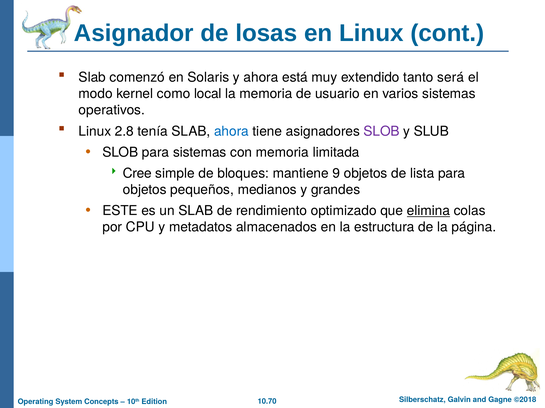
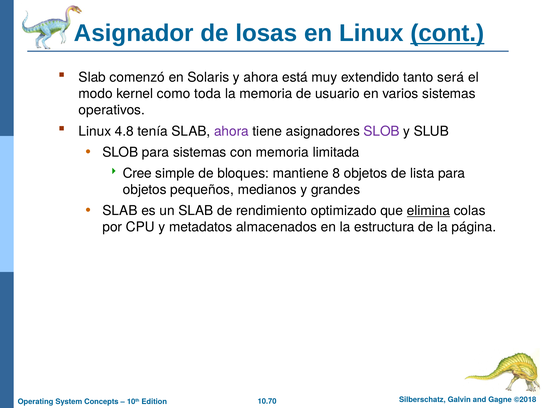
cont underline: none -> present
local: local -> toda
2.8: 2.8 -> 4.8
ahora at (231, 131) colour: blue -> purple
9: 9 -> 8
ESTE at (120, 211): ESTE -> SLAB
